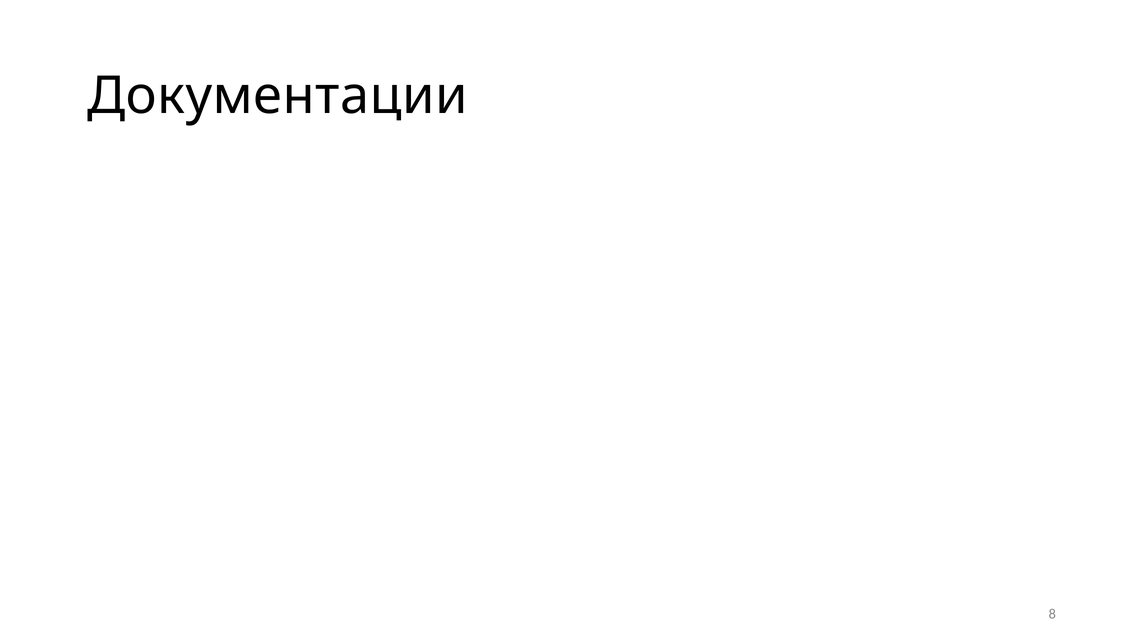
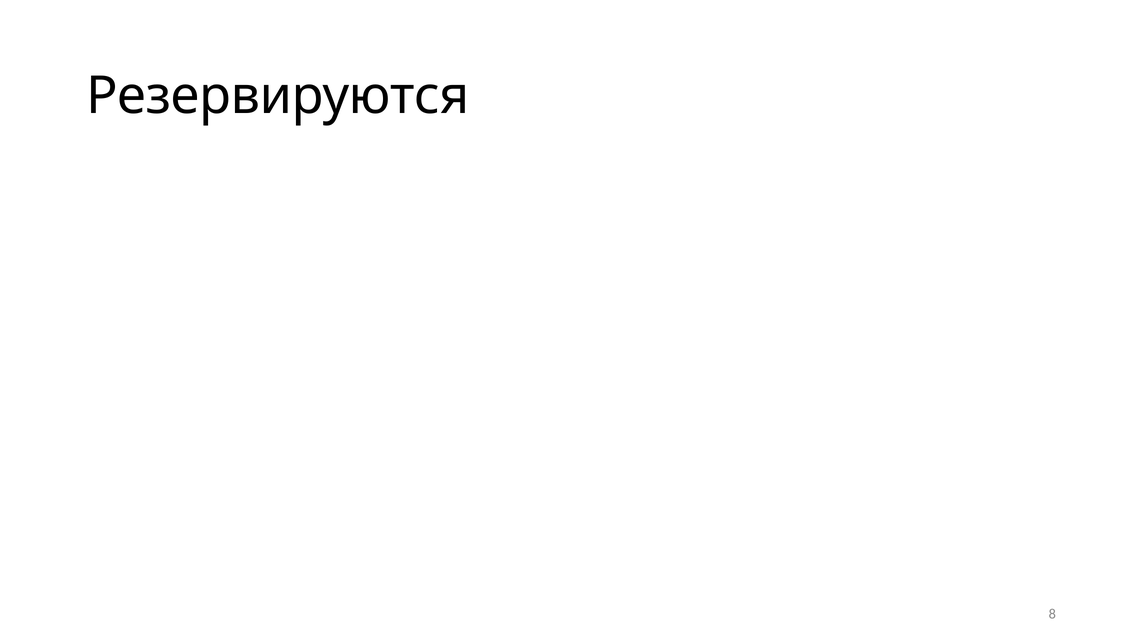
Документации: Документации -> Резервируются
